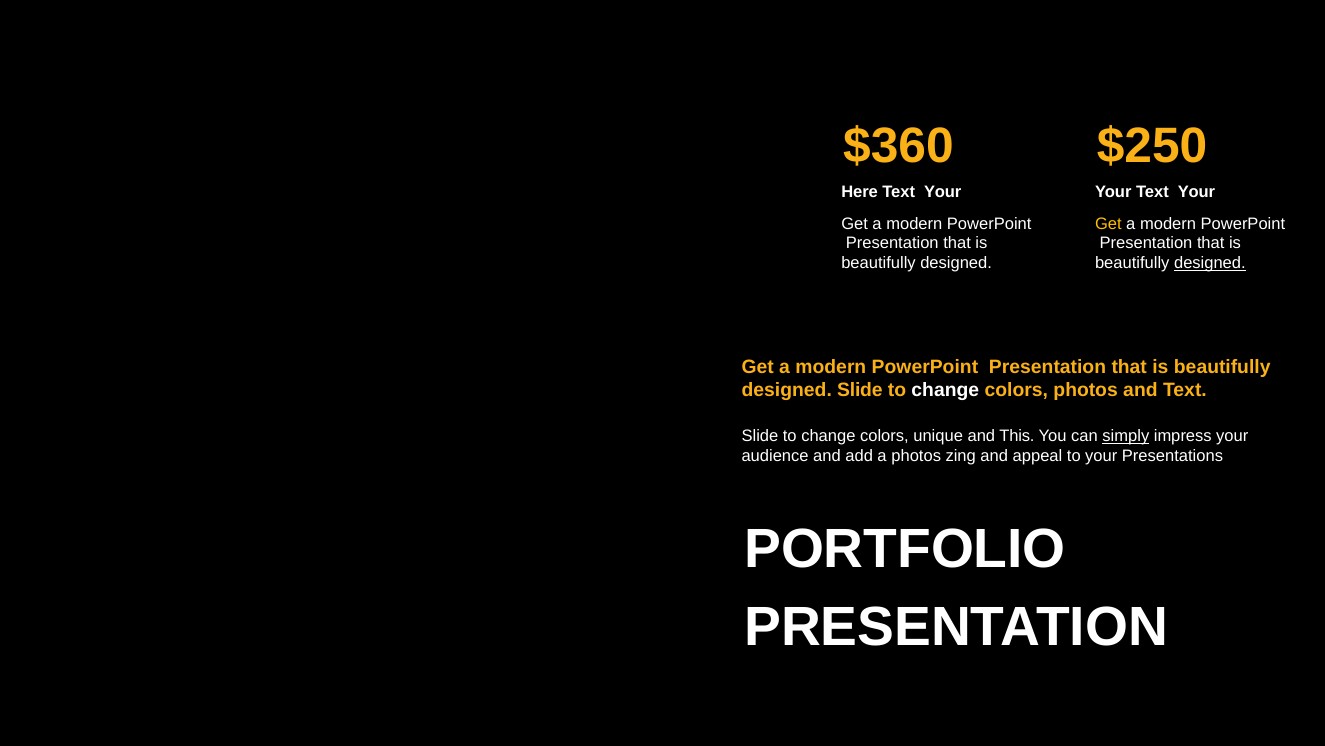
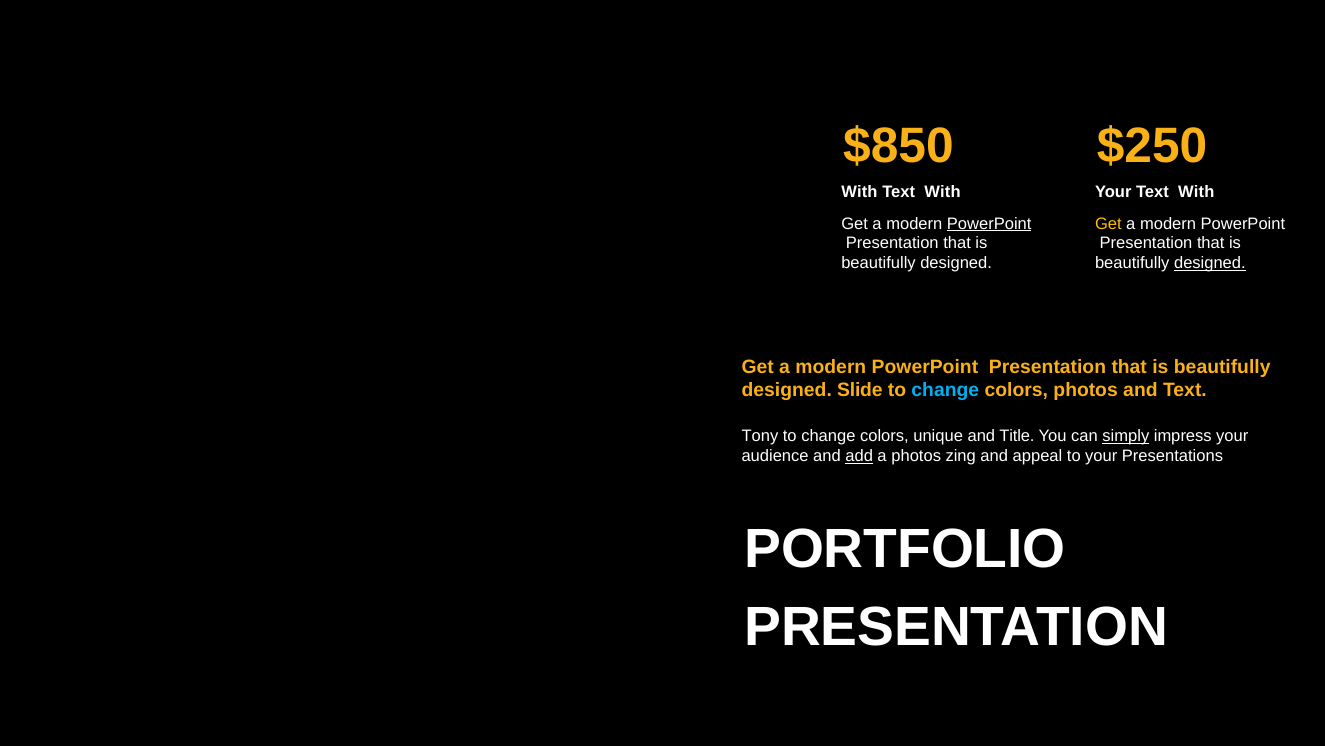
$360: $360 -> $850
Here at (860, 192): Here -> With
Your at (943, 192): Your -> With
Your Text Your: Your -> With
PowerPoint at (989, 223) underline: none -> present
change at (945, 390) colour: white -> light blue
Slide at (760, 436): Slide -> Tony
This: This -> Title
add underline: none -> present
